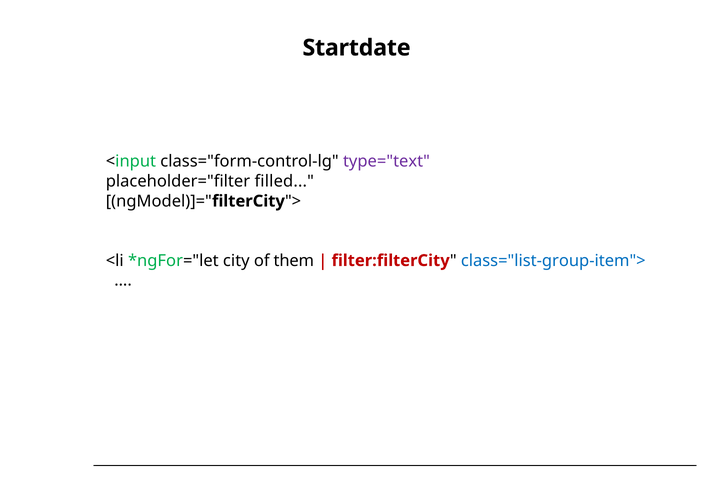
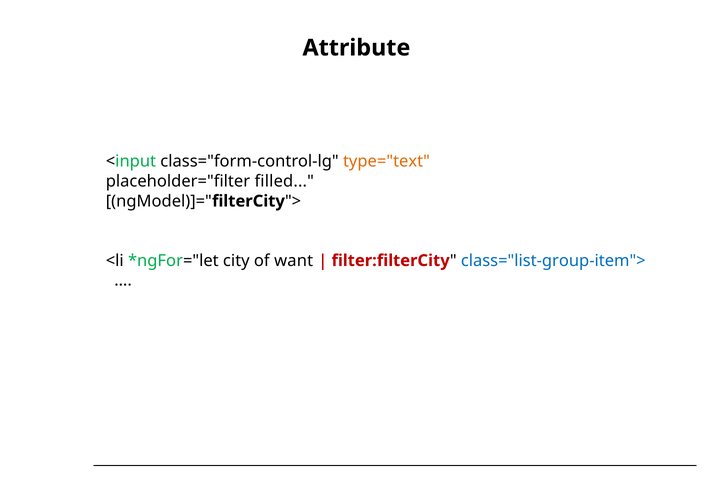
Startdate: Startdate -> Attribute
type="text colour: purple -> orange
them: them -> want
